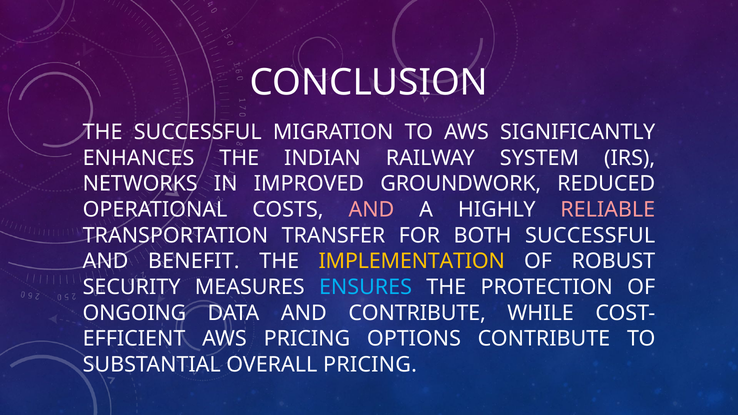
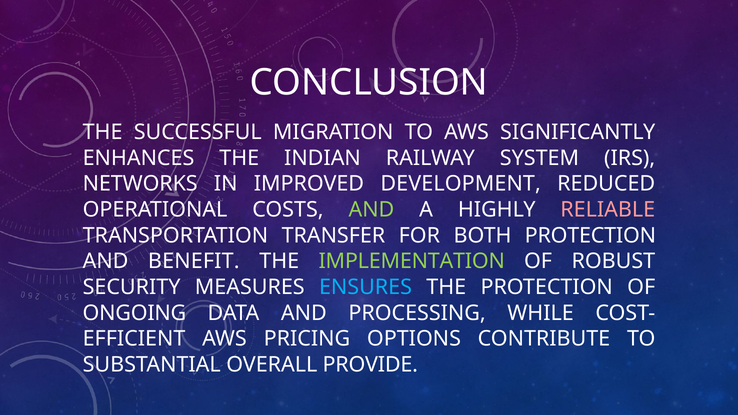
GROUNDWORK: GROUNDWORK -> DEVELOPMENT
AND at (371, 210) colour: pink -> light green
BOTH SUCCESSFUL: SUCCESSFUL -> PROTECTION
IMPLEMENTATION colour: yellow -> light green
AND CONTRIBUTE: CONTRIBUTE -> PROCESSING
OVERALL PRICING: PRICING -> PROVIDE
